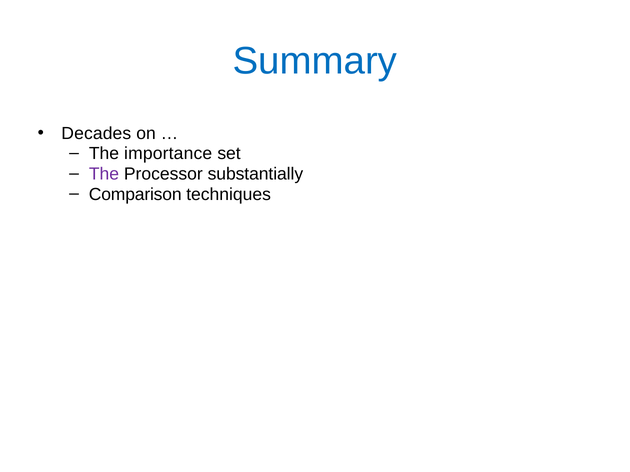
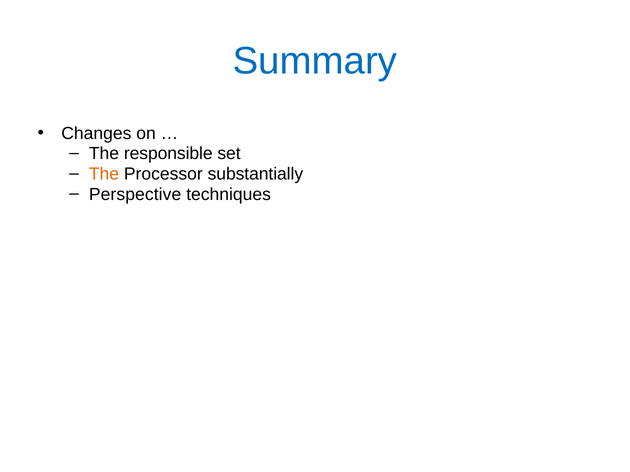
Decades: Decades -> Changes
importance: importance -> responsible
The at (104, 174) colour: purple -> orange
Comparison: Comparison -> Perspective
